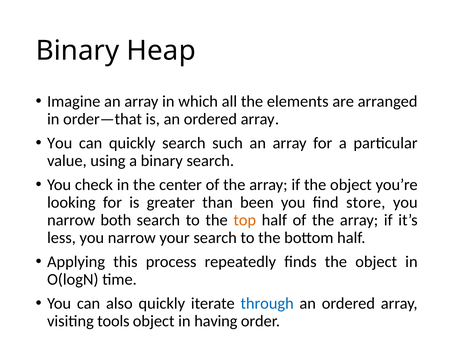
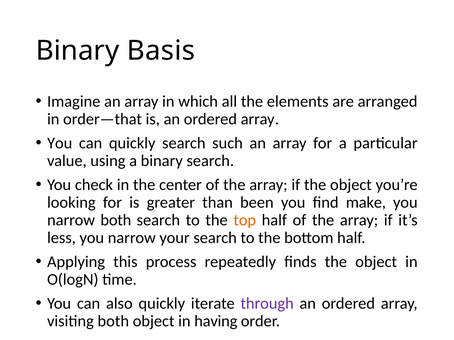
Heap: Heap -> Basis
store: store -> make
through colour: blue -> purple
visiting tools: tools -> both
